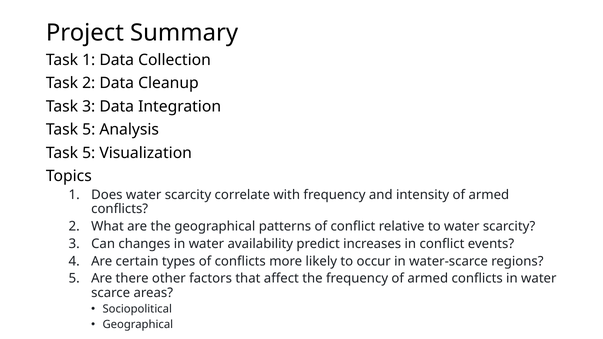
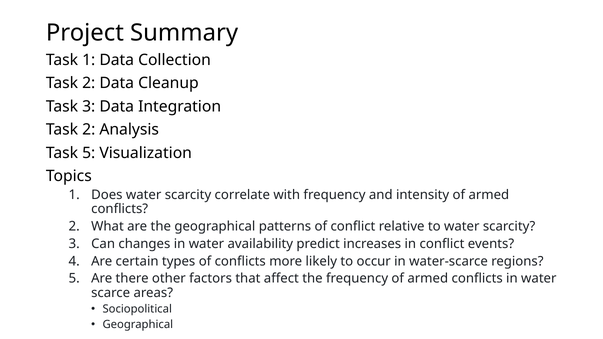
5 at (89, 130): 5 -> 2
